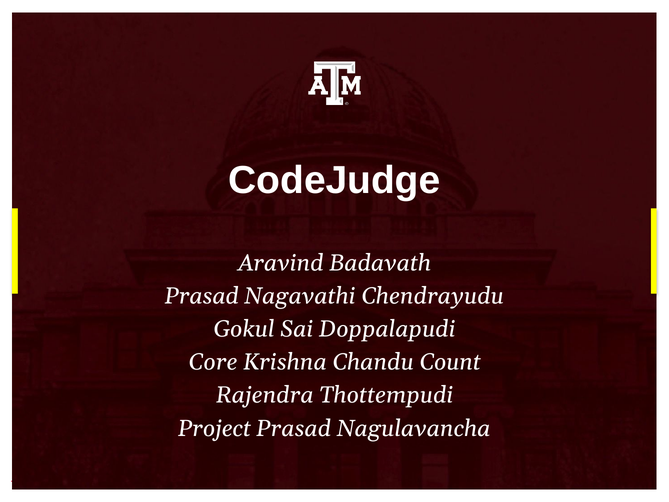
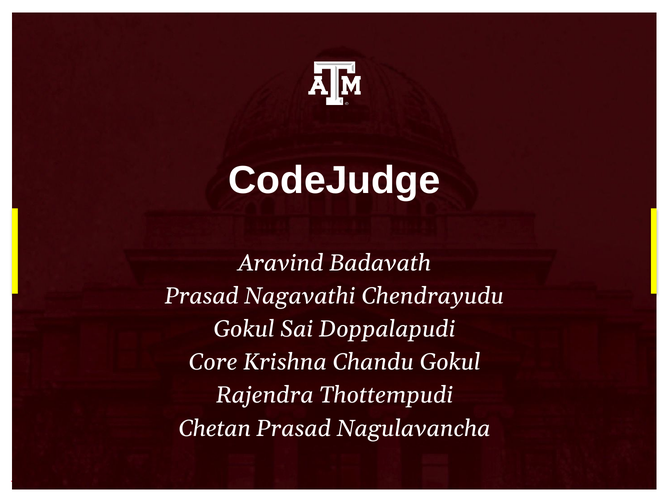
Chandu Count: Count -> Gokul
Project: Project -> Chetan
